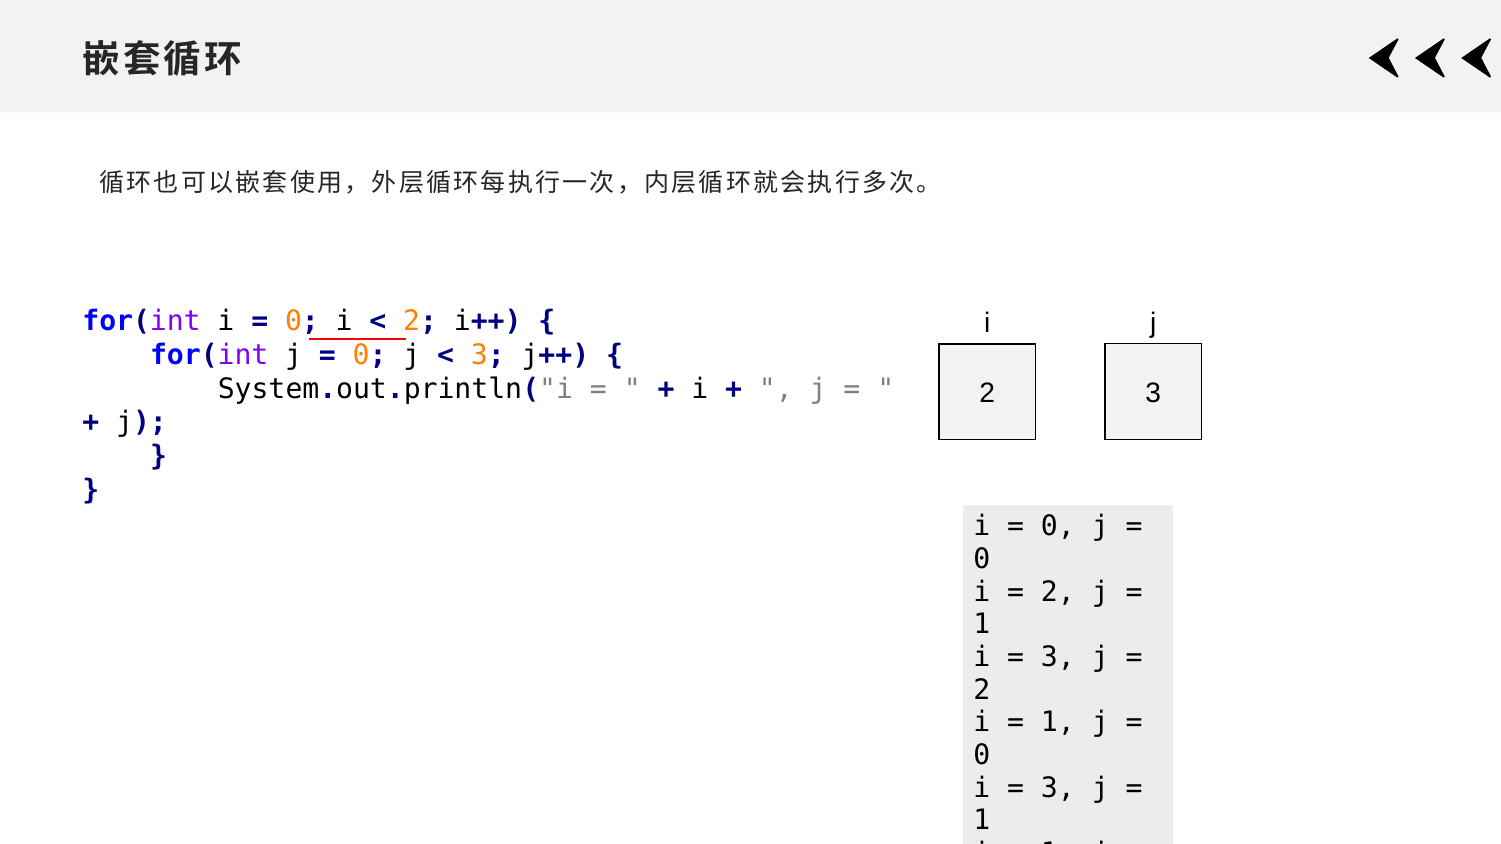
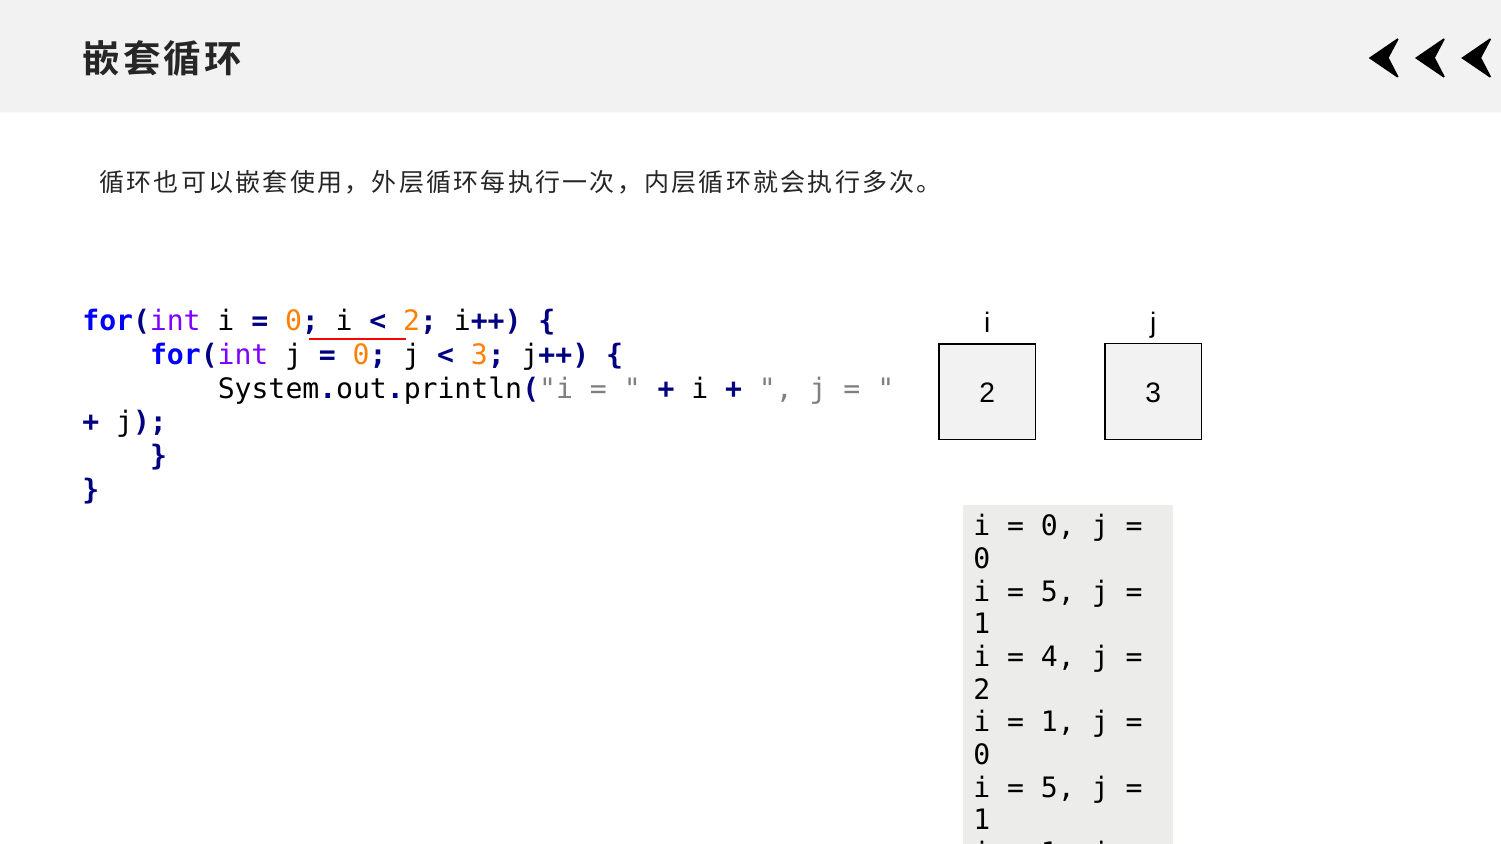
2 at (1058, 592): 2 -> 5
3 at (1058, 657): 3 -> 4
3 at (1058, 788): 3 -> 5
